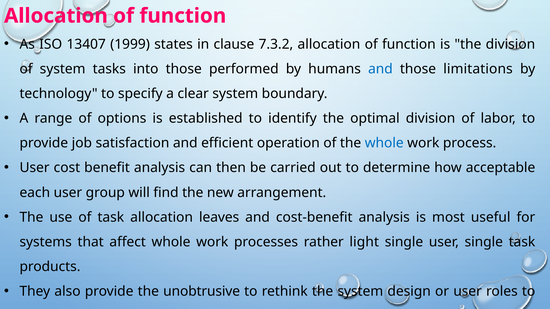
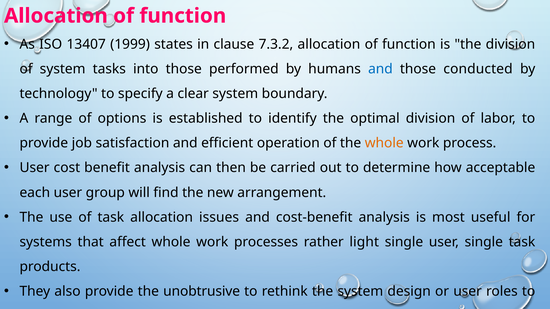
limitations: limitations -> conducted
whole at (384, 143) colour: blue -> orange
leaves: leaves -> issues
